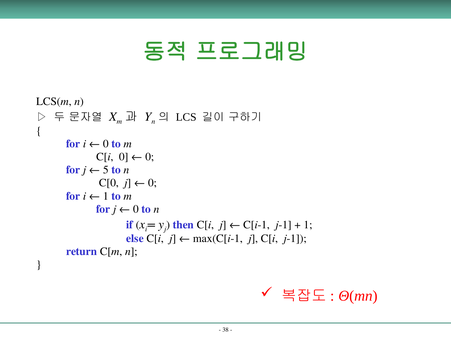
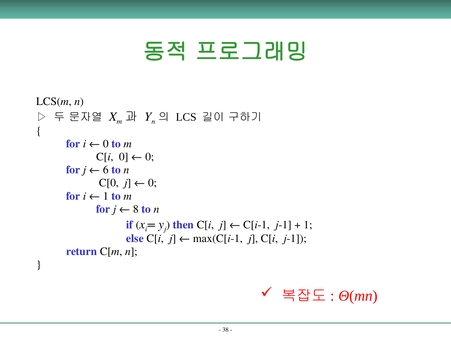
5: 5 -> 6
0 at (136, 209): 0 -> 8
